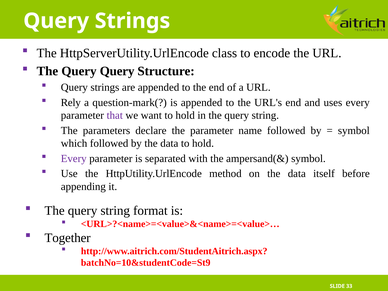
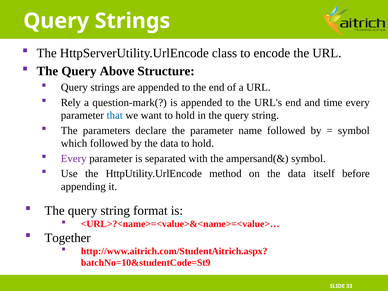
Query Query: Query -> Above
uses: uses -> time
that colour: purple -> blue
